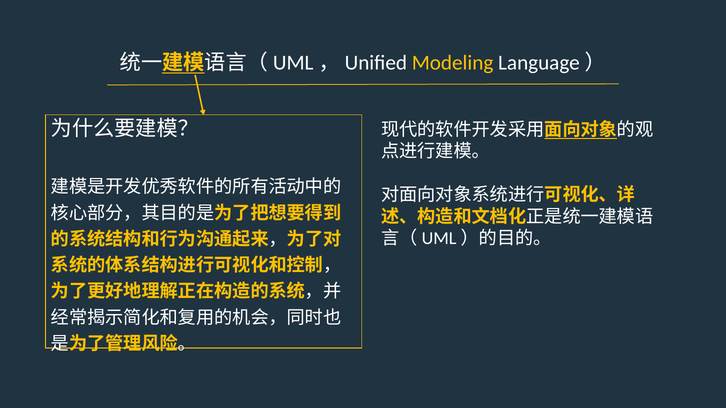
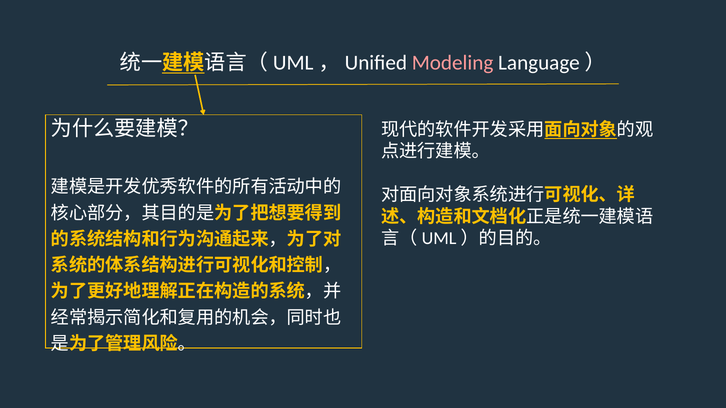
Modeling colour: yellow -> pink
